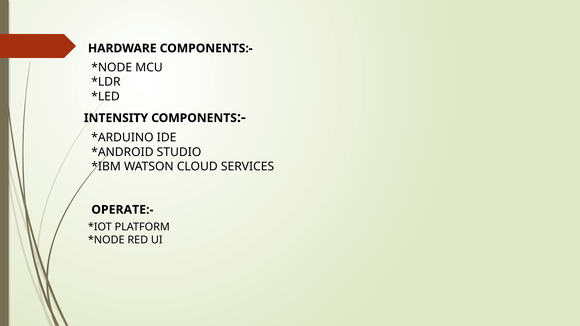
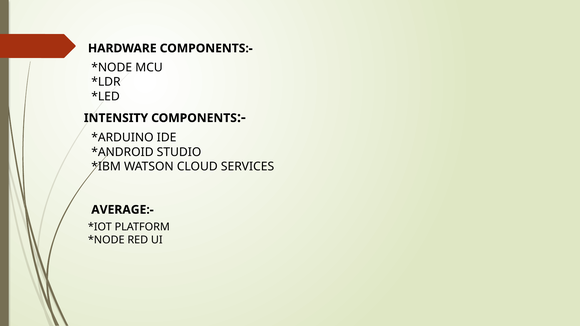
OPERATE:-: OPERATE:- -> AVERAGE:-
